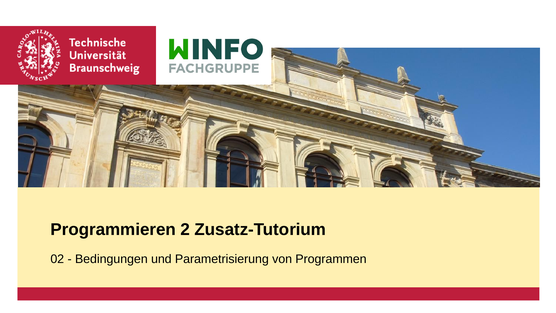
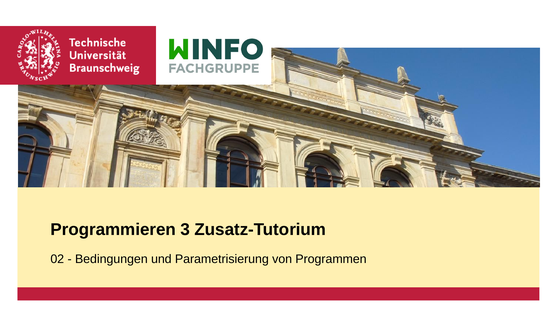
2: 2 -> 3
